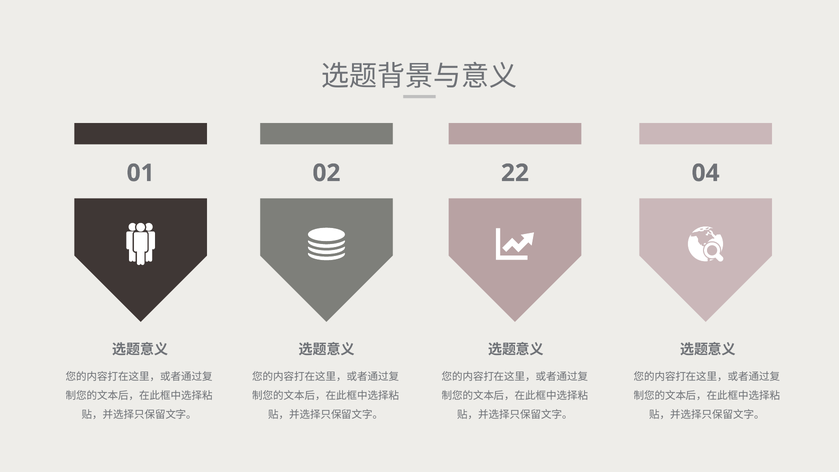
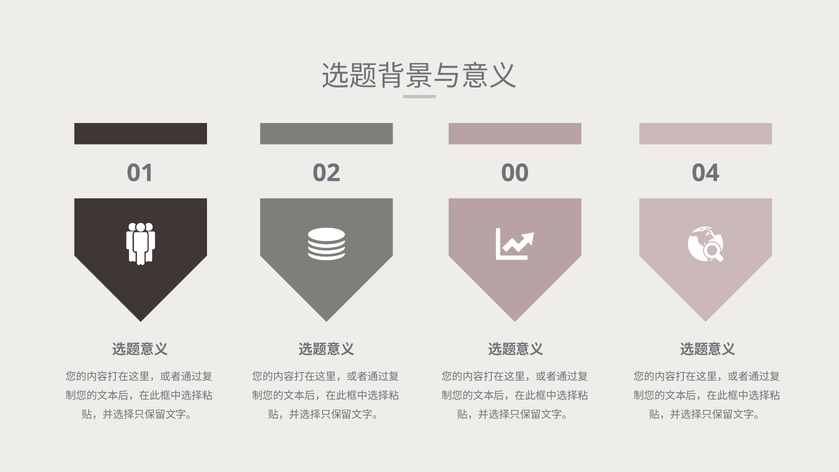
22: 22 -> 00
